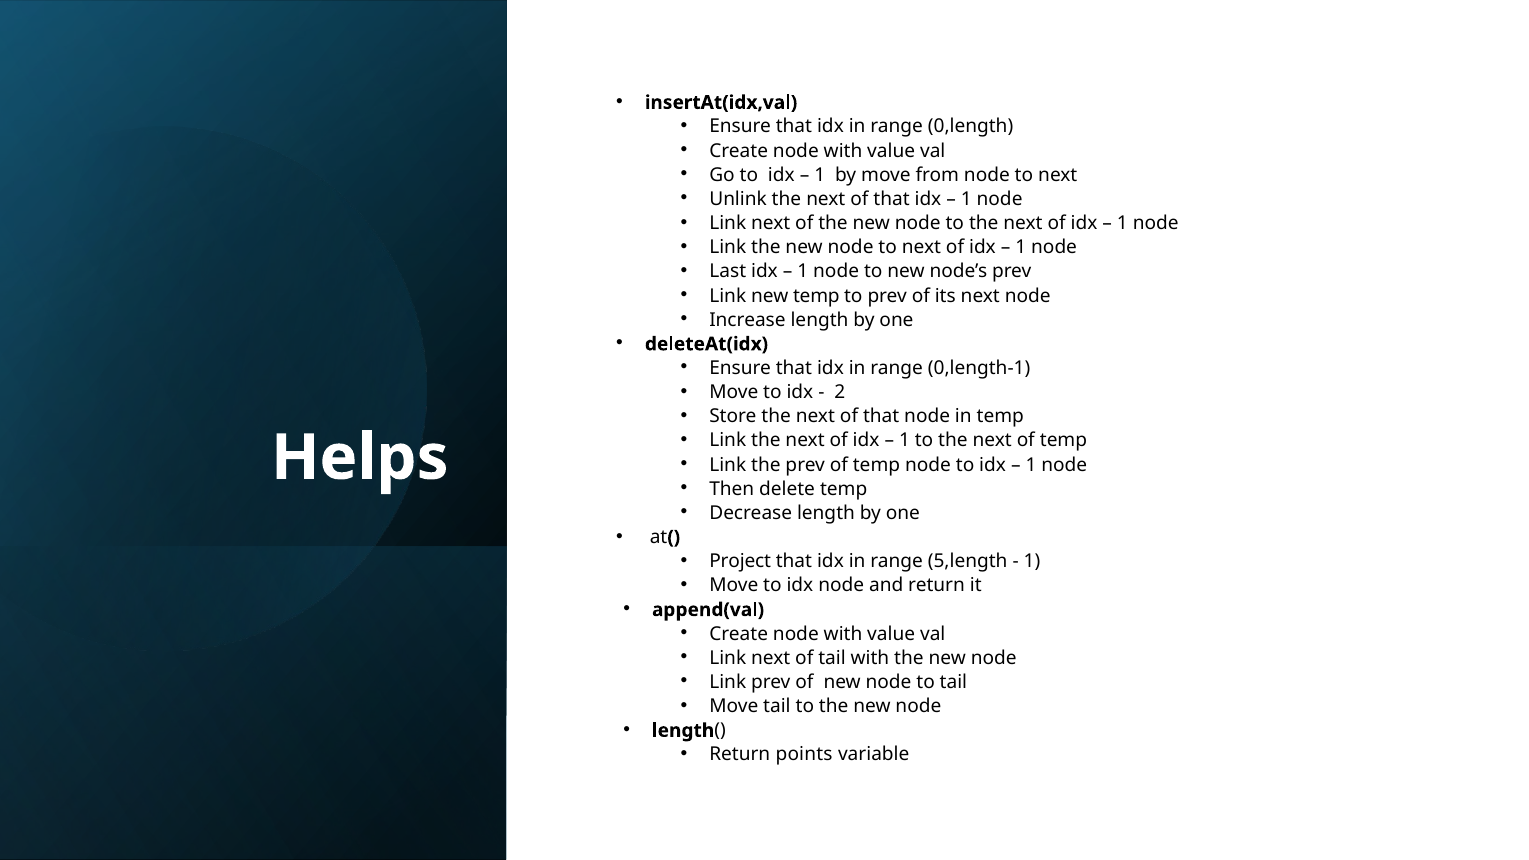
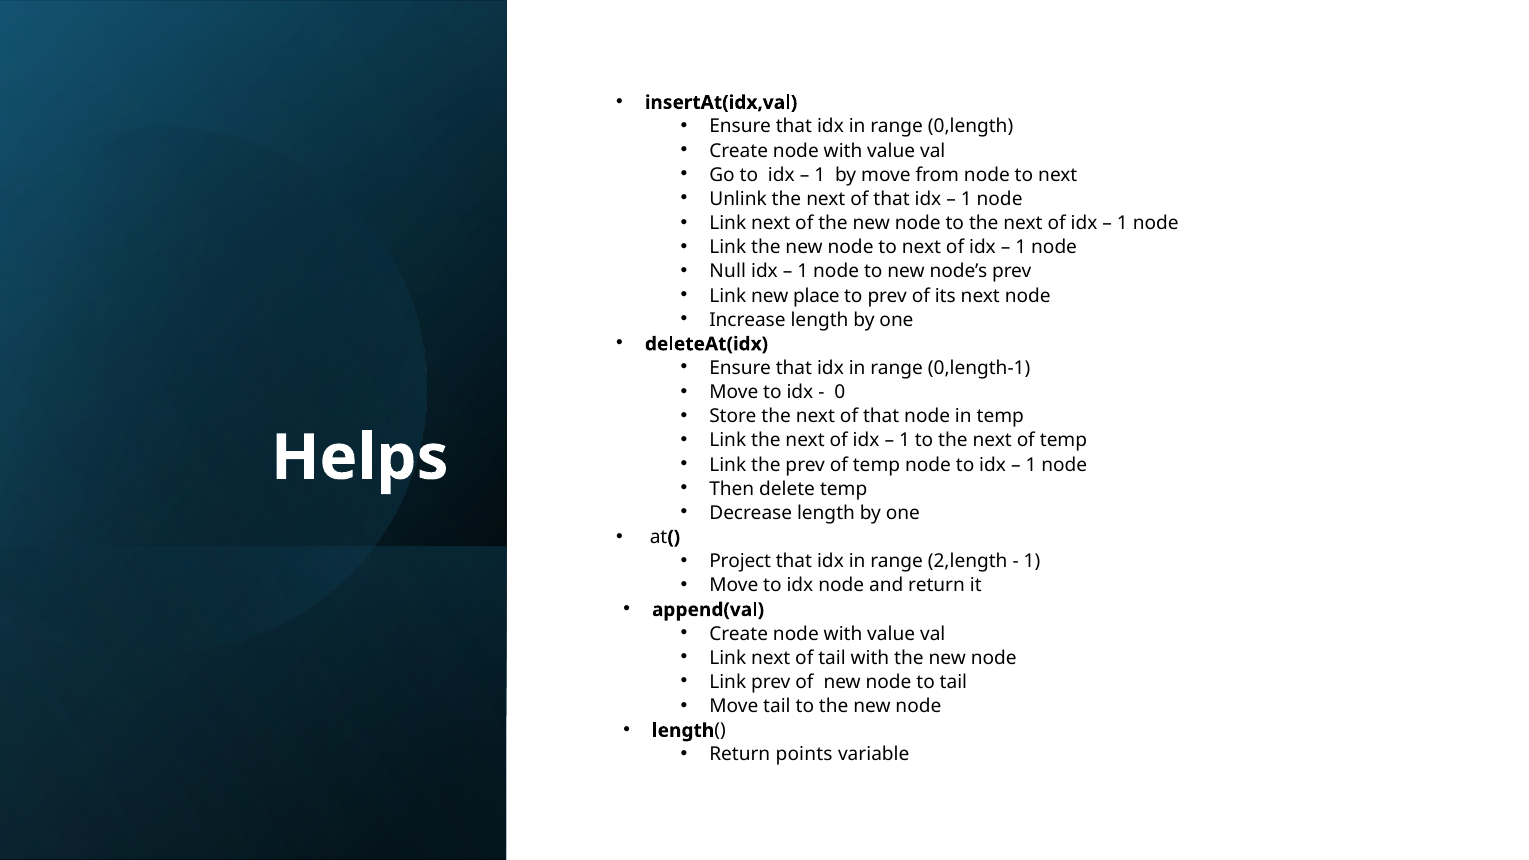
Last: Last -> Null
new temp: temp -> place
2: 2 -> 0
5,length: 5,length -> 2,length
